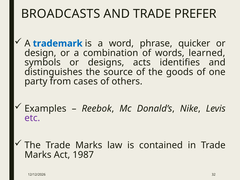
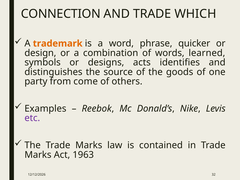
BROADCASTS: BROADCASTS -> CONNECTION
PREFER: PREFER -> WHICH
trademark colour: blue -> orange
cases: cases -> come
1987: 1987 -> 1963
